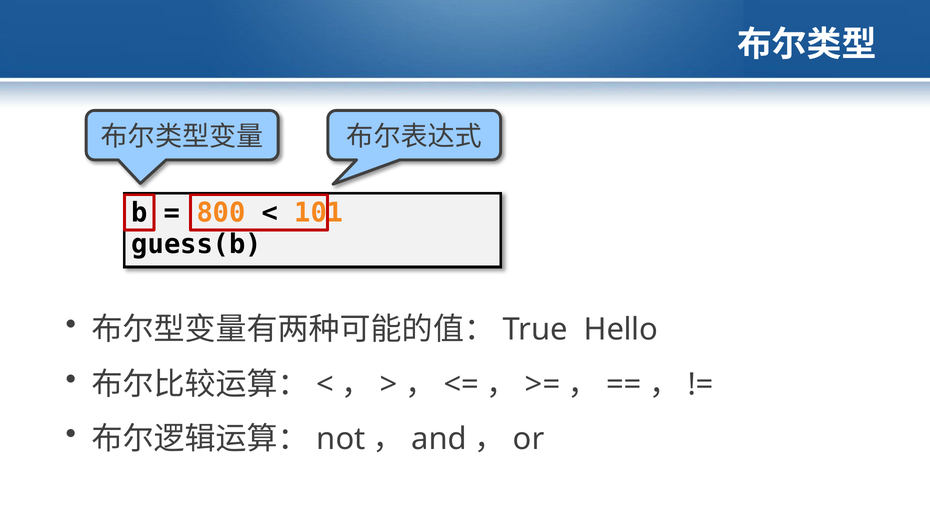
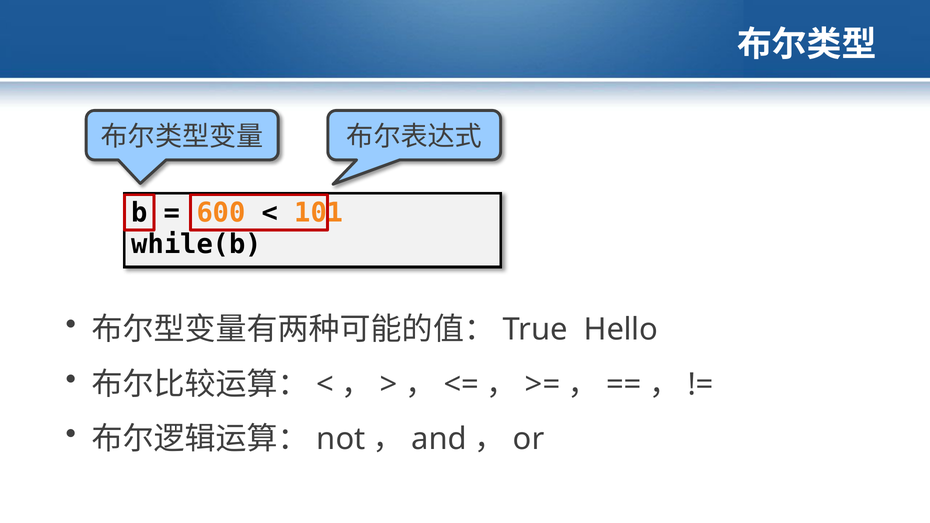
800: 800 -> 600
guess(b: guess(b -> while(b
